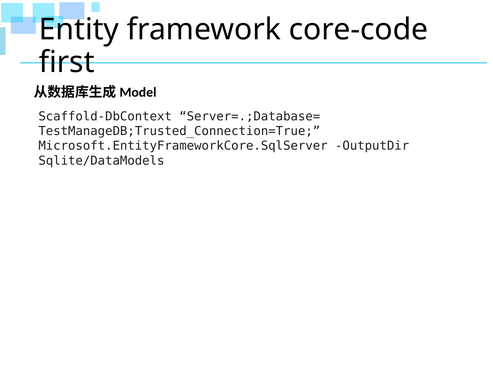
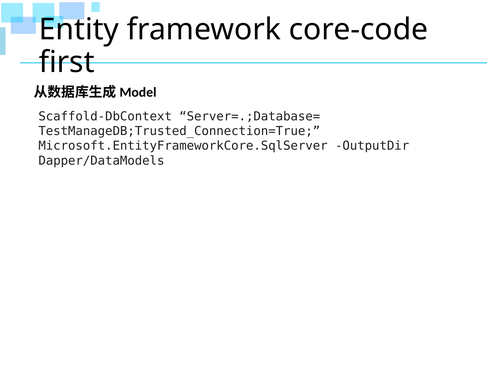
Sqlite/DataModels: Sqlite/DataModels -> Dapper/DataModels
